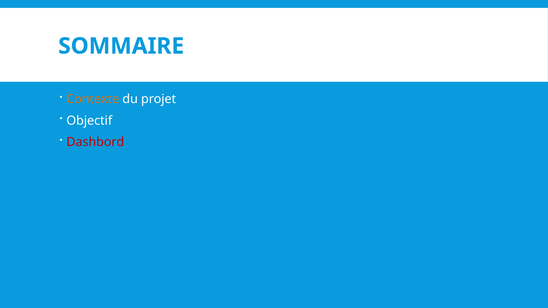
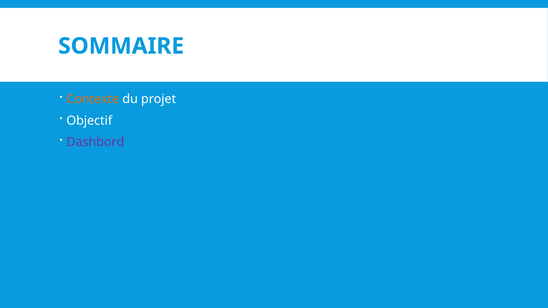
Dashbord colour: red -> purple
